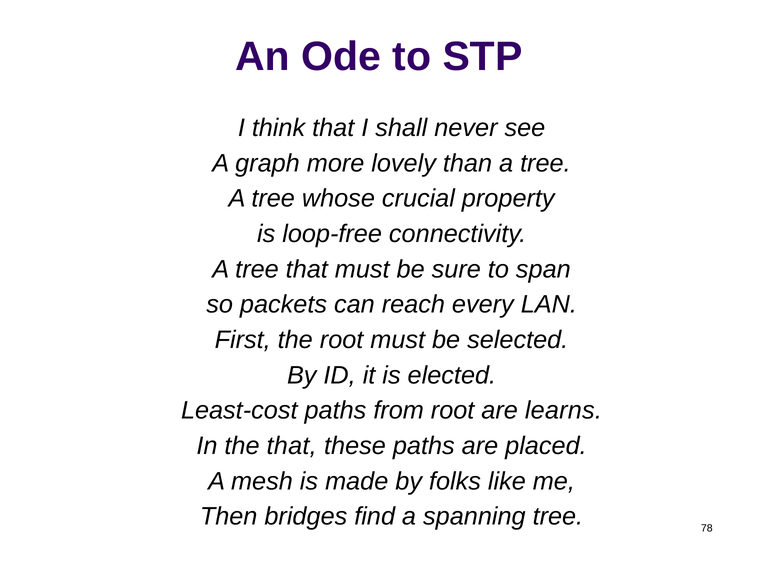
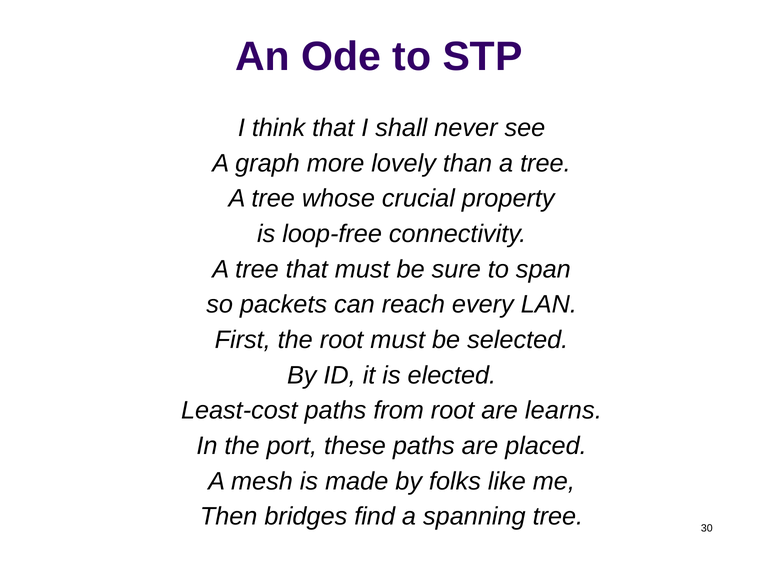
the that: that -> port
78: 78 -> 30
